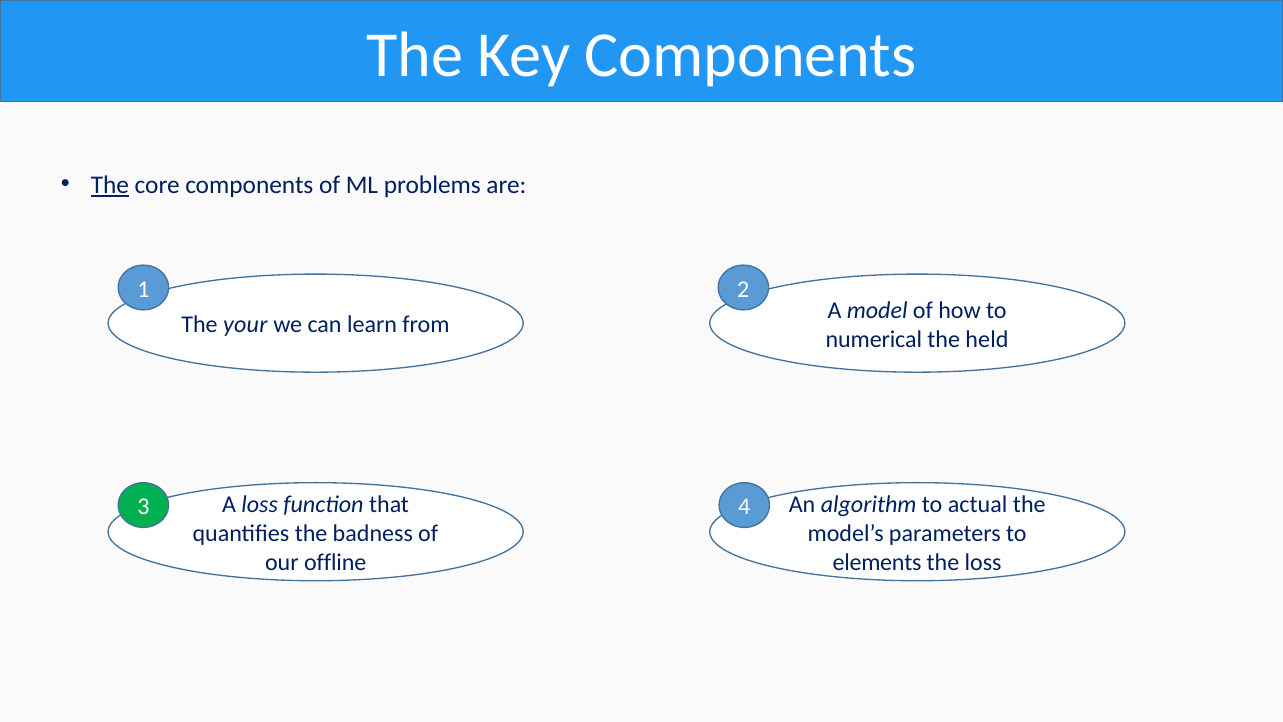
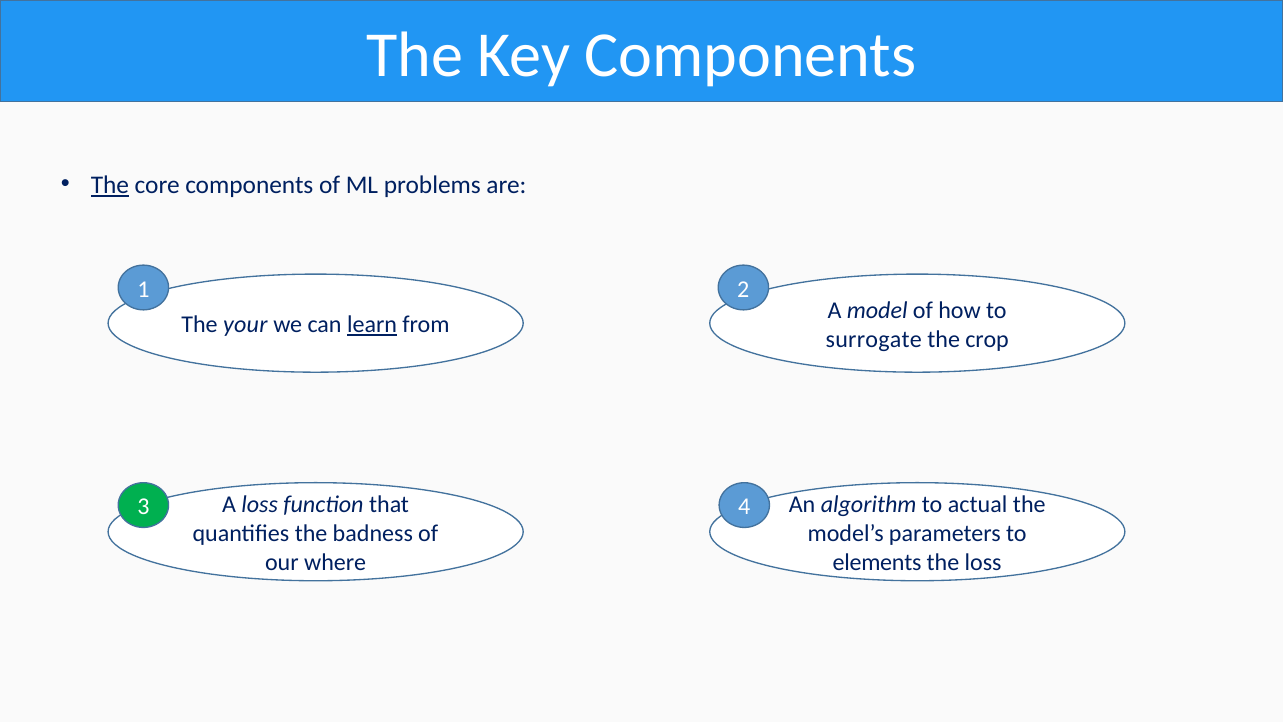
learn underline: none -> present
numerical: numerical -> surrogate
held: held -> crop
offline: offline -> where
